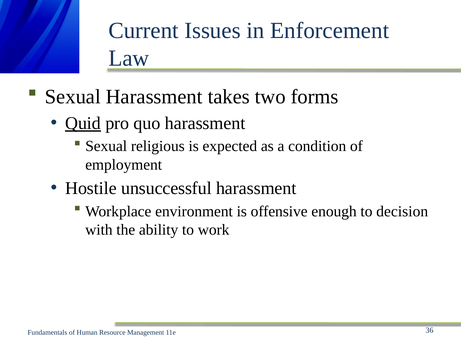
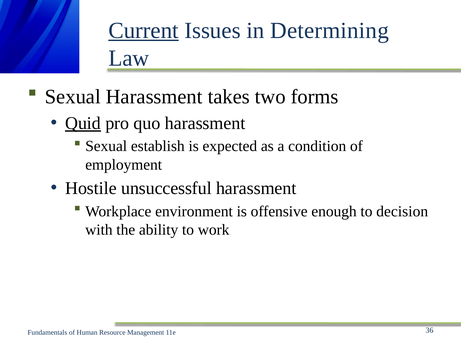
Current underline: none -> present
Enforcement: Enforcement -> Determining
religious: religious -> establish
